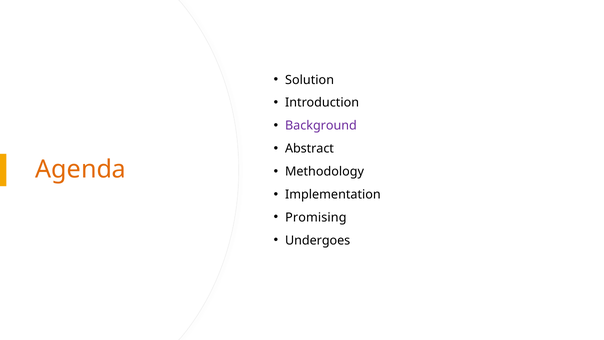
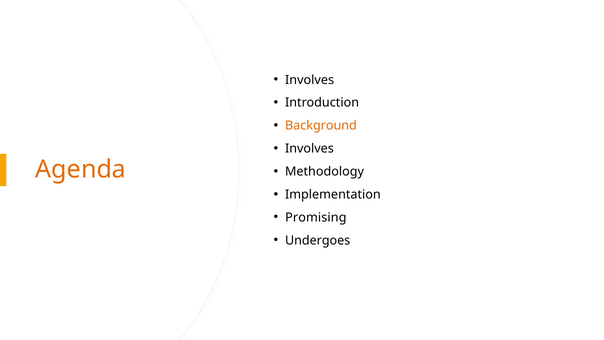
Solution at (310, 80): Solution -> Involves
Background colour: purple -> orange
Abstract at (309, 149): Abstract -> Involves
